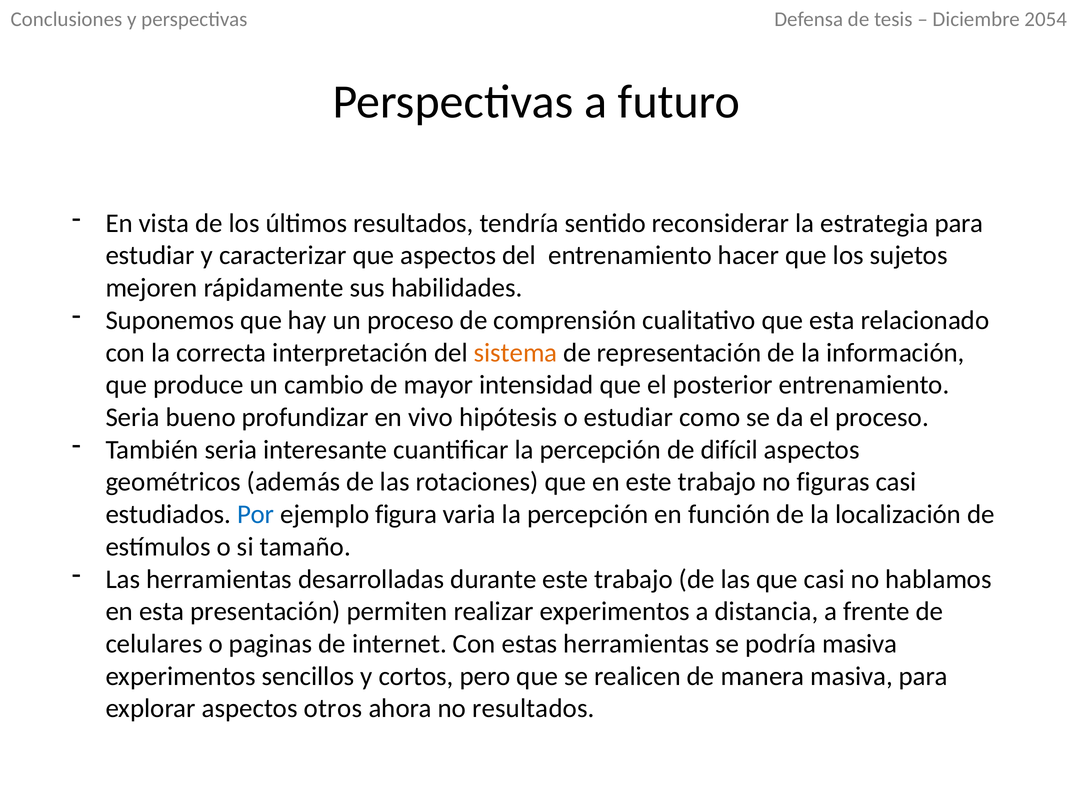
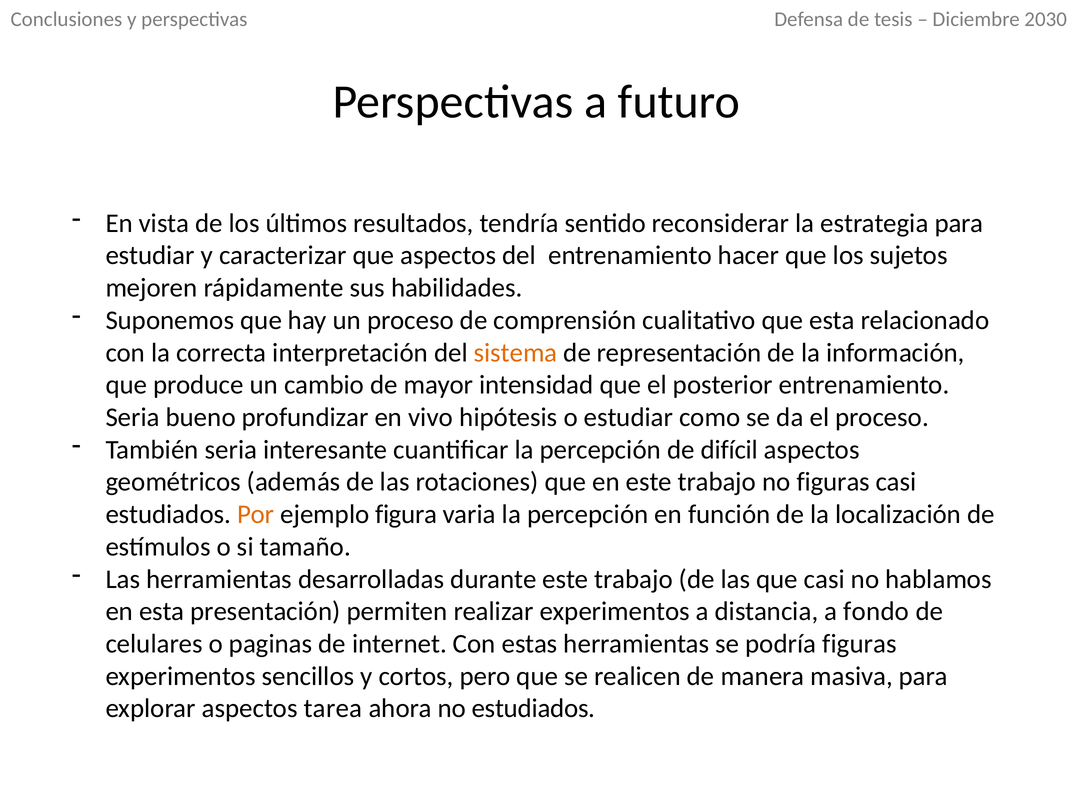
2054: 2054 -> 2030
Por colour: blue -> orange
frente: frente -> fondo
podría masiva: masiva -> figuras
otros: otros -> tarea
no resultados: resultados -> estudiados
